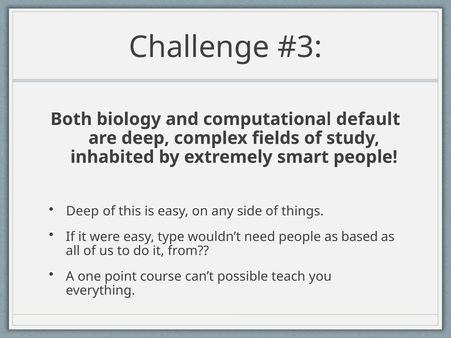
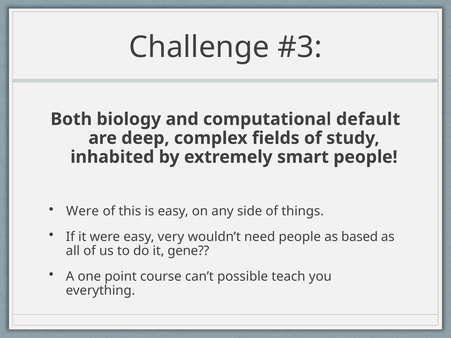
Deep at (83, 211): Deep -> Were
type: type -> very
from: from -> gene
